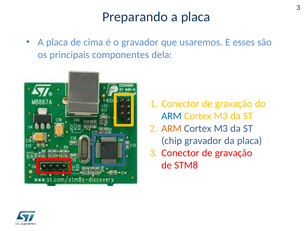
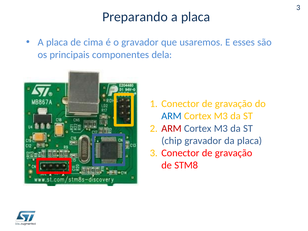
ARM at (171, 128) colour: orange -> red
